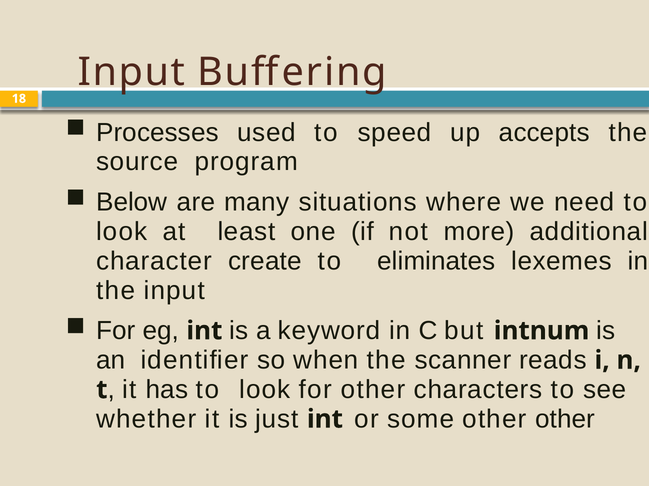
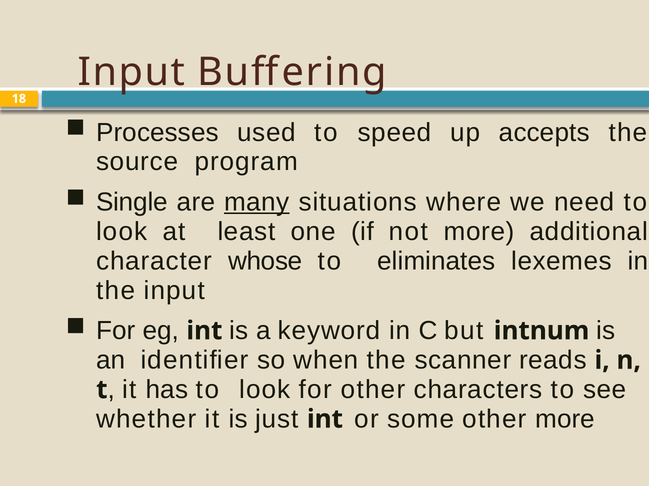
Below: Below -> Single
many underline: none -> present
create: create -> whose
other other: other -> more
